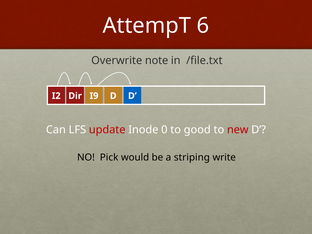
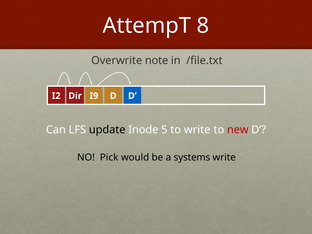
6: 6 -> 8
update colour: red -> black
0: 0 -> 5
to good: good -> write
striping: striping -> systems
